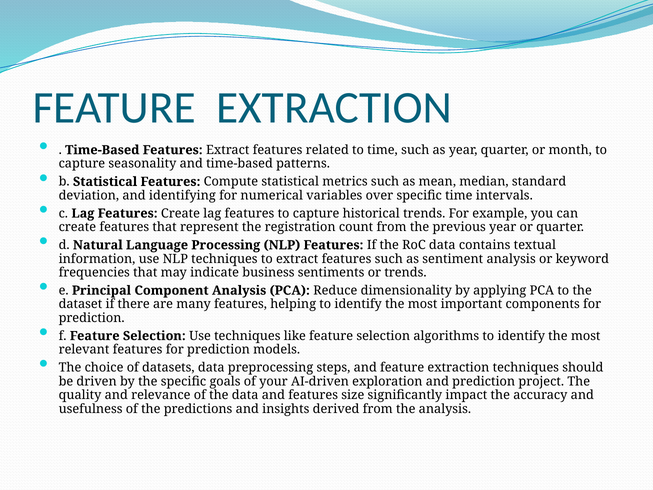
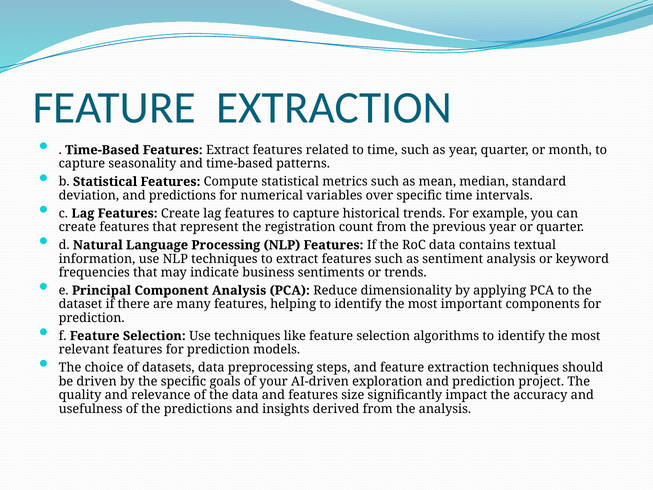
and identifying: identifying -> predictions
